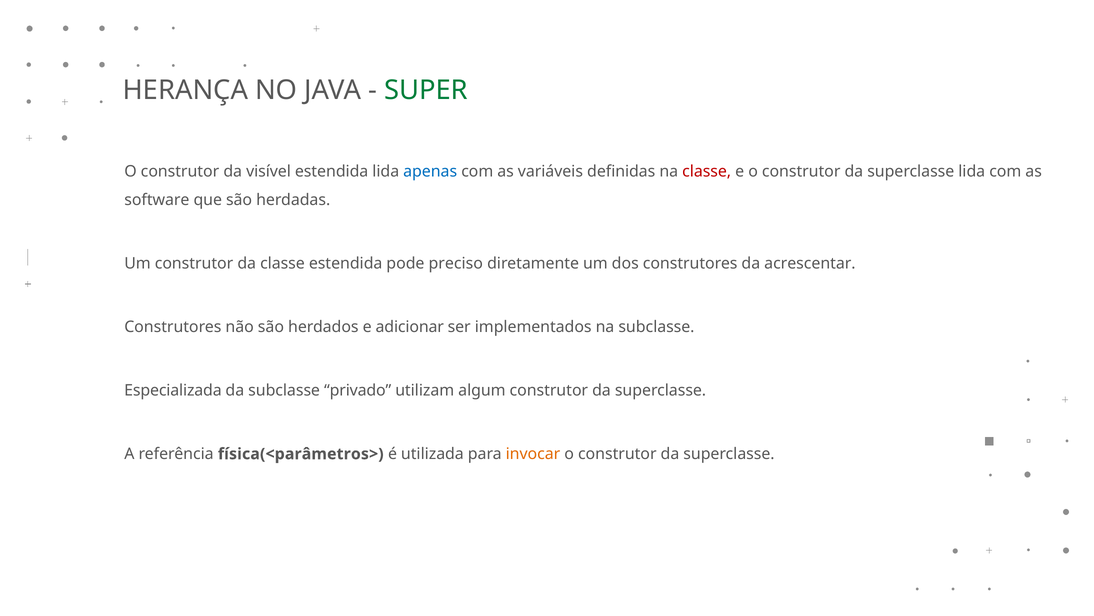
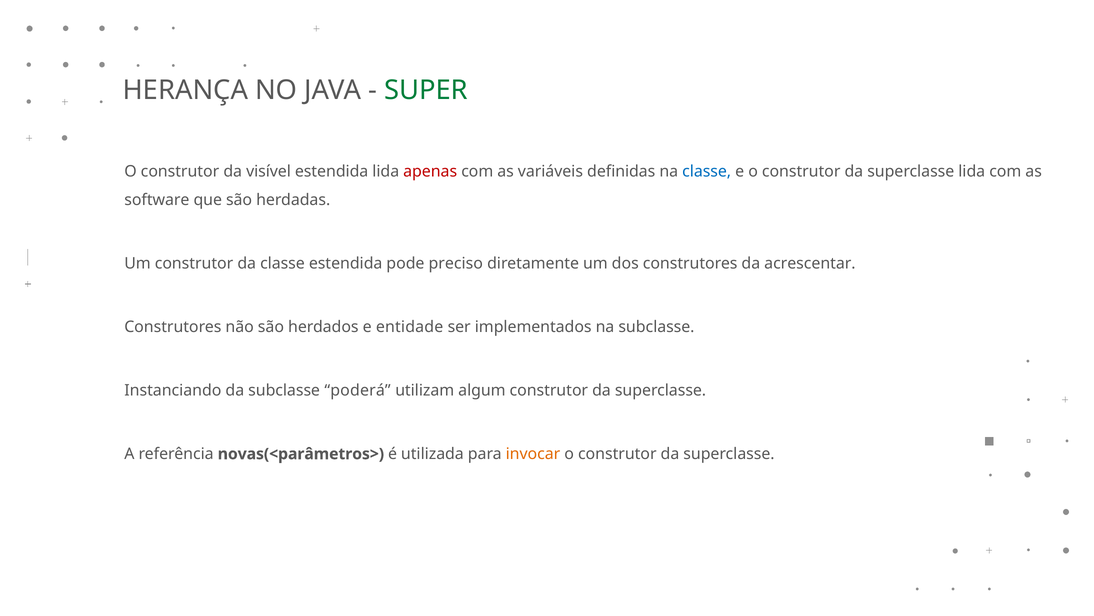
apenas colour: blue -> red
classe at (707, 171) colour: red -> blue
adicionar: adicionar -> entidade
Especializada: Especializada -> Instanciando
privado: privado -> poderá
física(<parâmetros>: física(<parâmetros> -> novas(<parâmetros>
